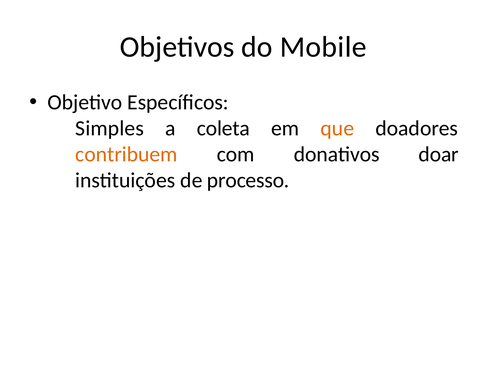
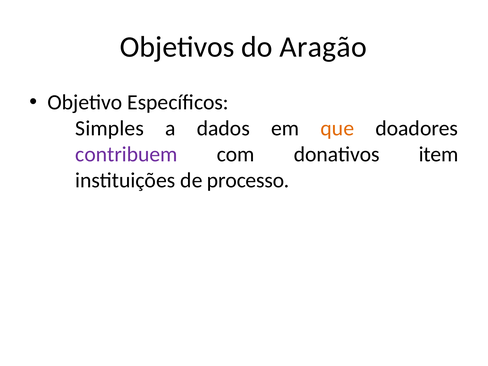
Mobile: Mobile -> Aragão
coleta: coleta -> dados
contribuem colour: orange -> purple
doar: doar -> item
